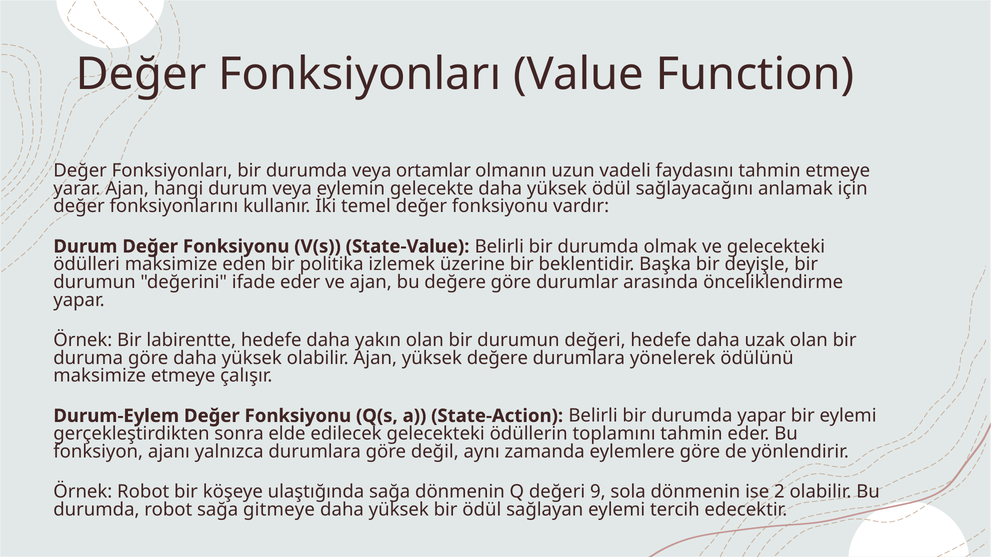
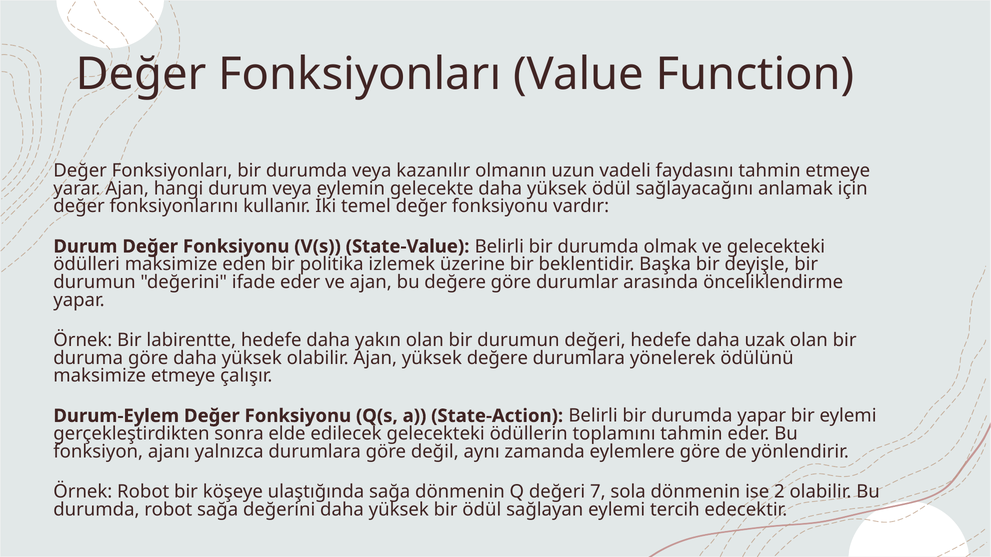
ortamlar: ortamlar -> kazanılır
9: 9 -> 7
sağa gitmeye: gitmeye -> değerini
